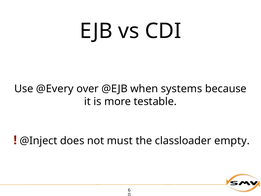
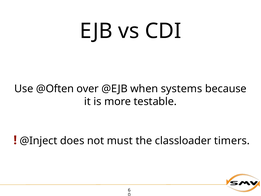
@Every: @Every -> @Often
empty: empty -> timers
